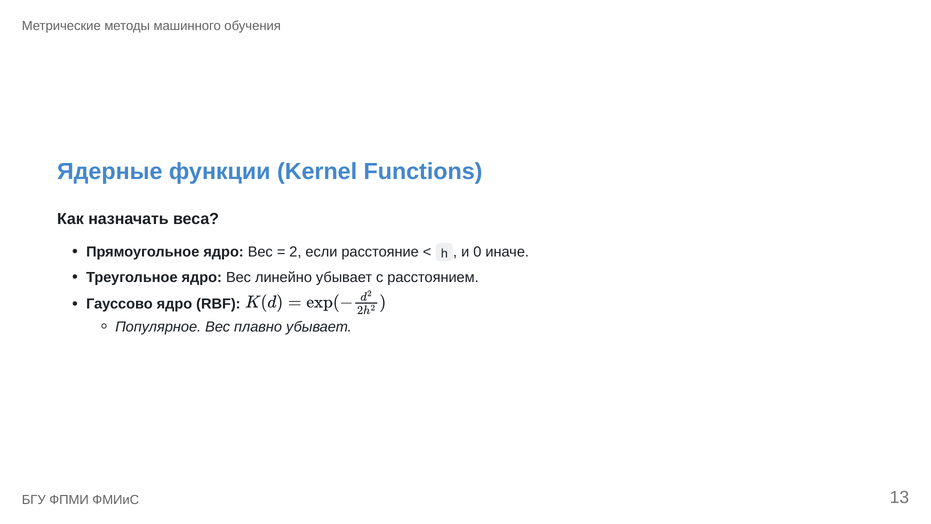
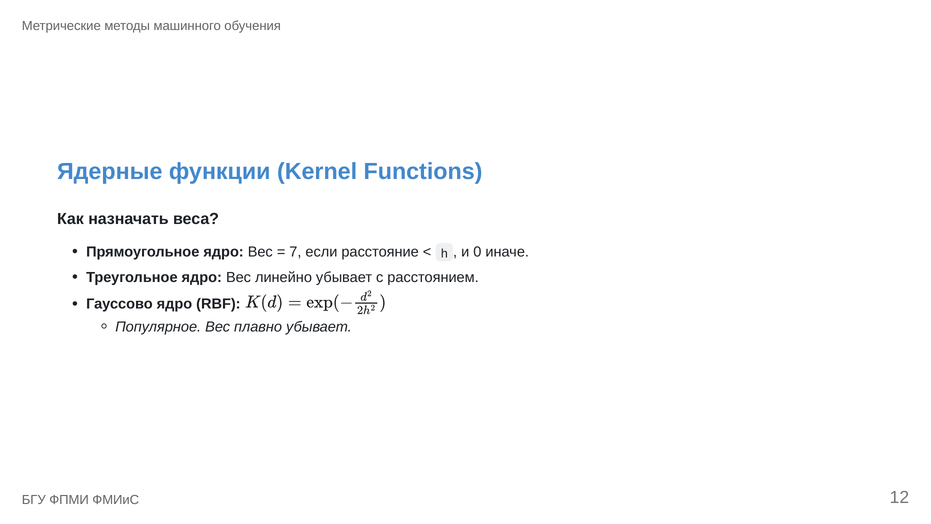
2: 2 -> 7
13: 13 -> 12
